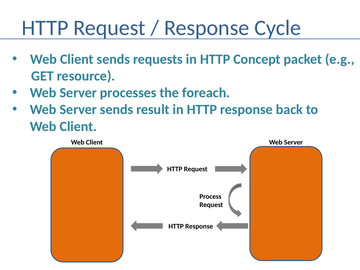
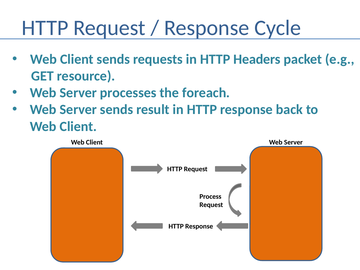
Concept: Concept -> Headers
